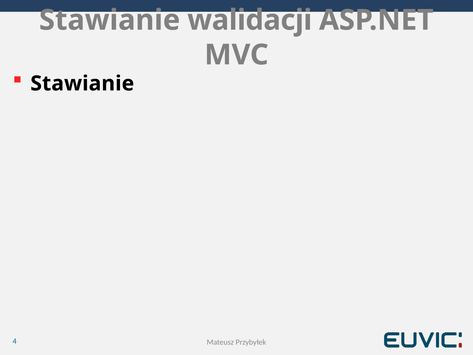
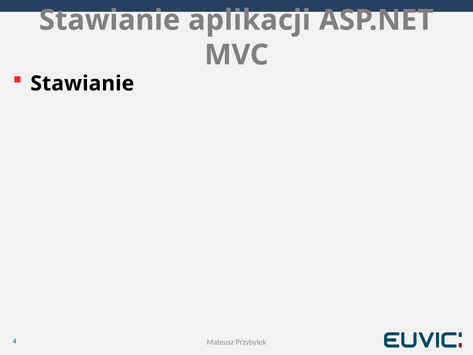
walidacji: walidacji -> aplikacji
